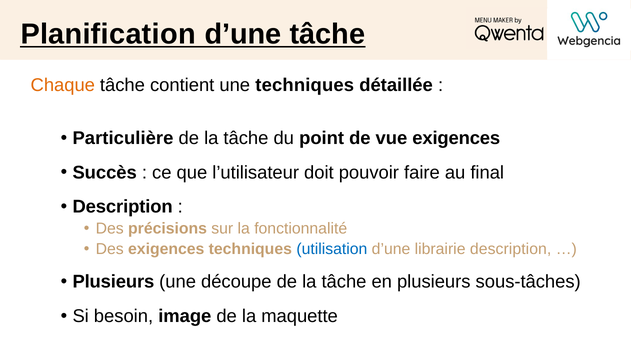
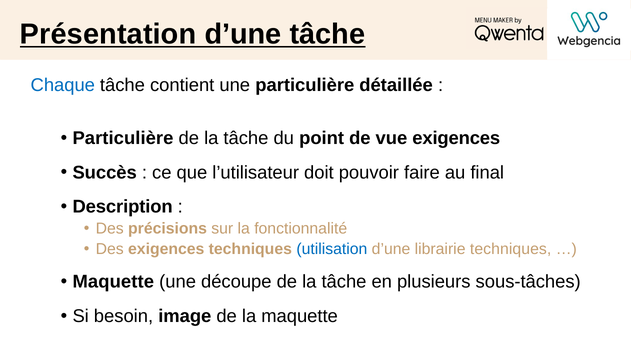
Planification: Planification -> Présentation
Chaque colour: orange -> blue
une techniques: techniques -> particulière
librairie description: description -> techniques
Plusieurs at (113, 282): Plusieurs -> Maquette
